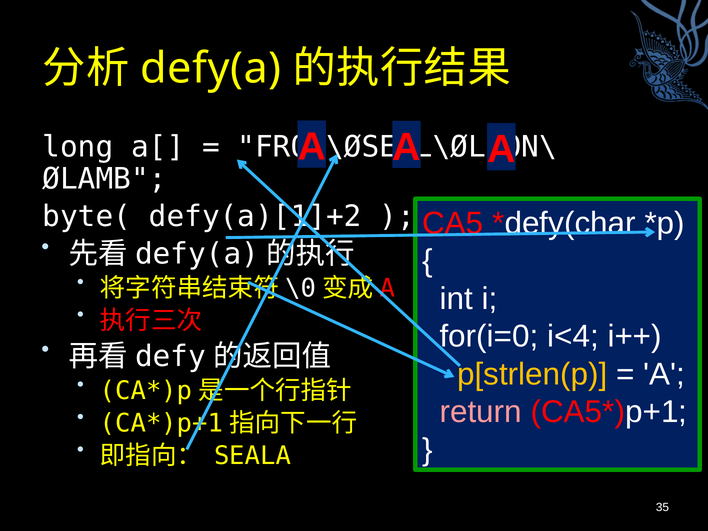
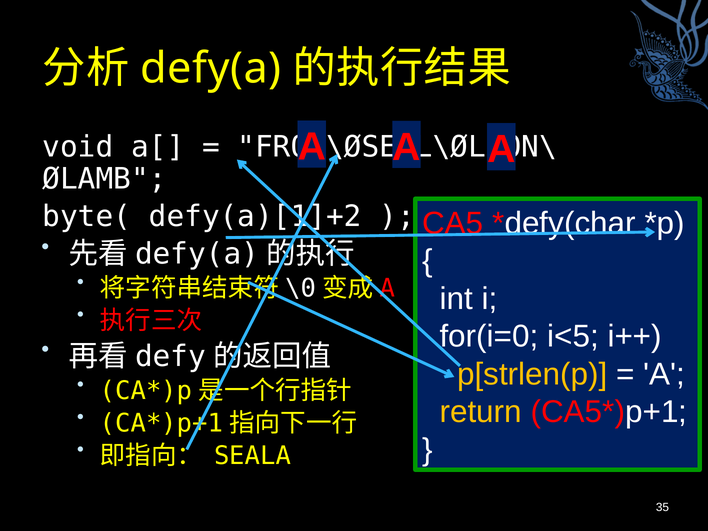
long: long -> void
i<4: i<4 -> i<5
return colour: pink -> yellow
